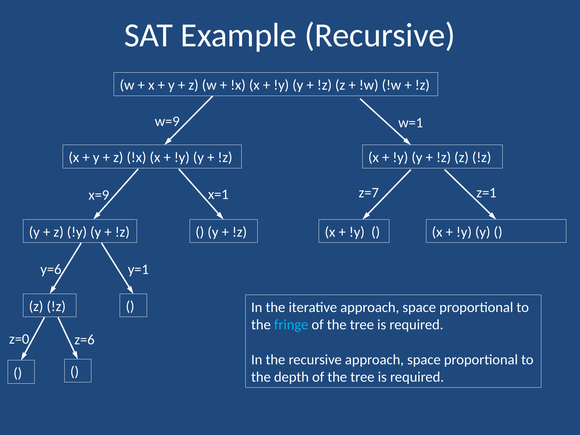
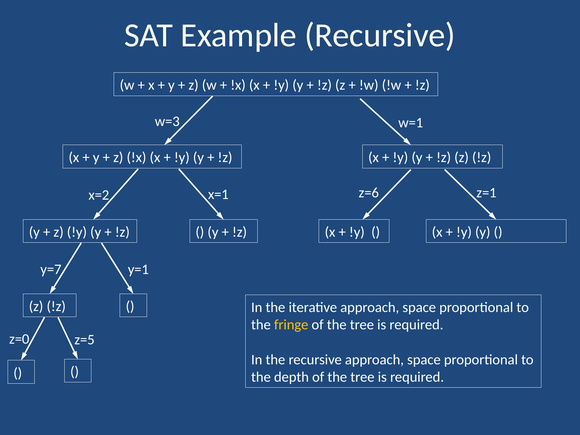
w=9: w=9 -> w=3
x=9: x=9 -> x=2
z=7: z=7 -> z=6
y=6: y=6 -> y=7
fringe colour: light blue -> yellow
z=6: z=6 -> z=5
